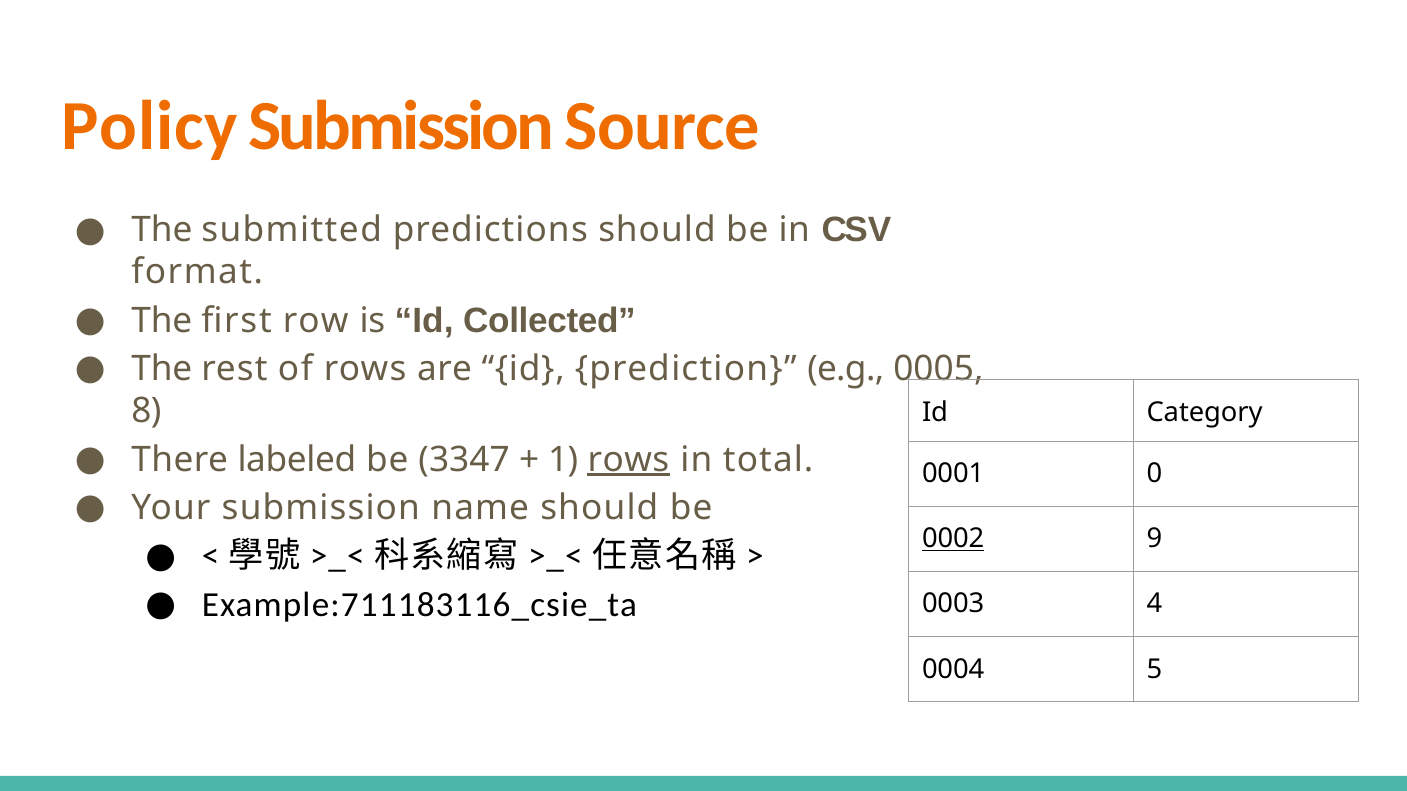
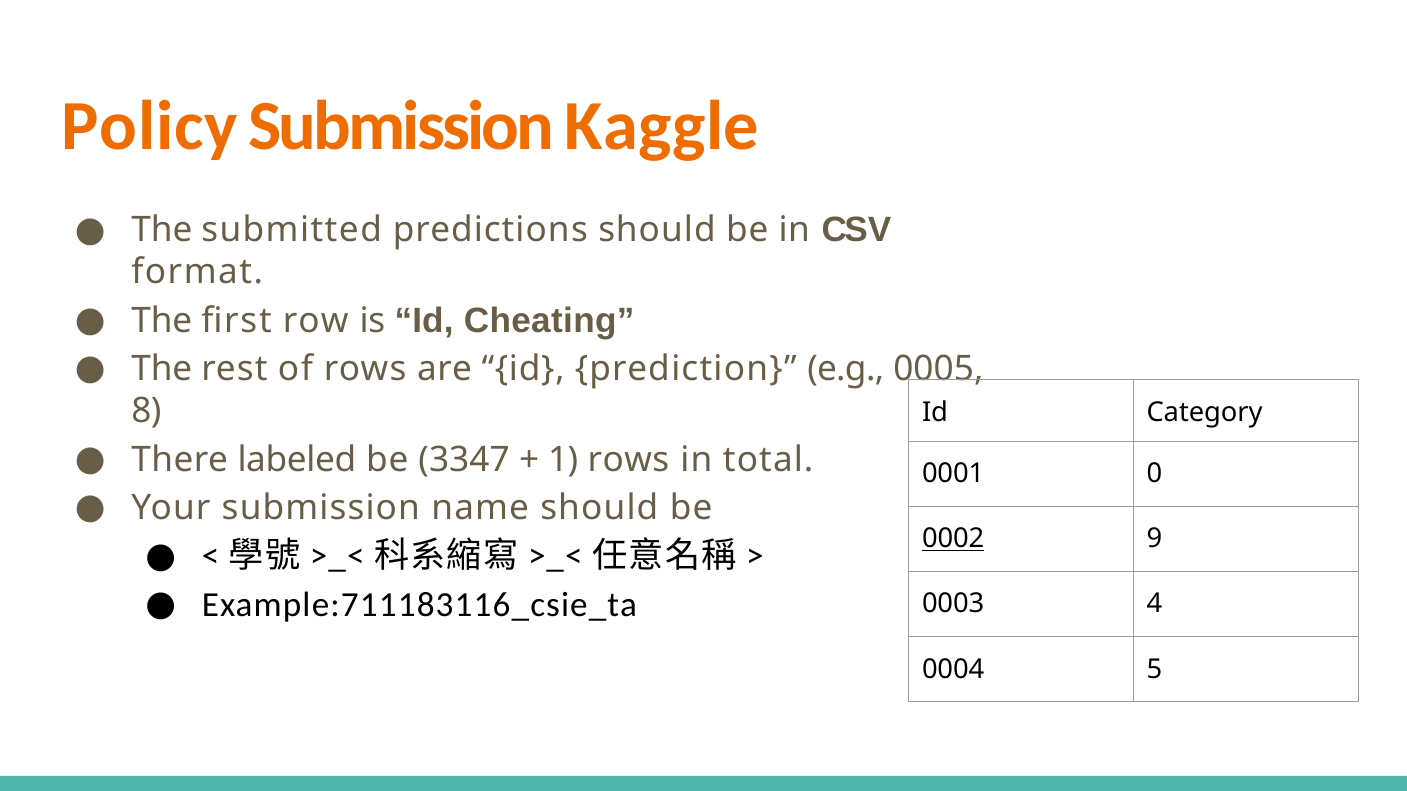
Source: Source -> Kaggle
Collected: Collected -> Cheating
rows at (628, 460) underline: present -> none
